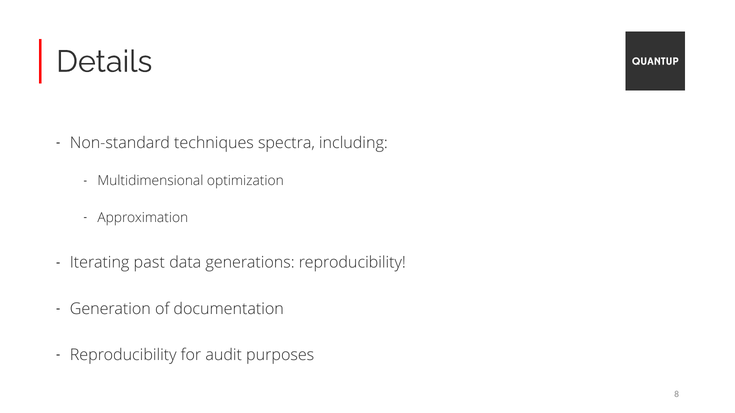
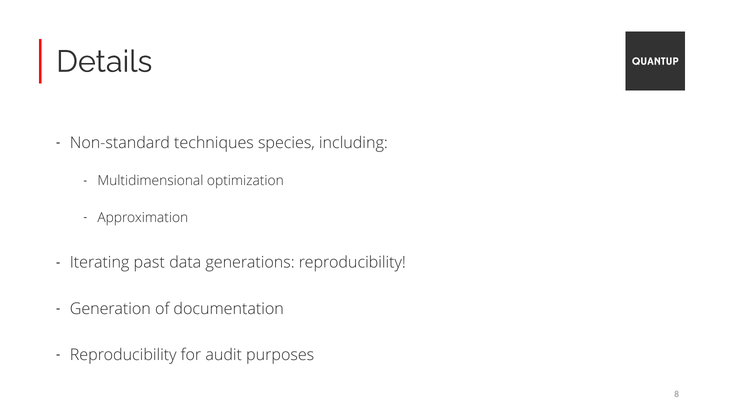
spectra: spectra -> species
